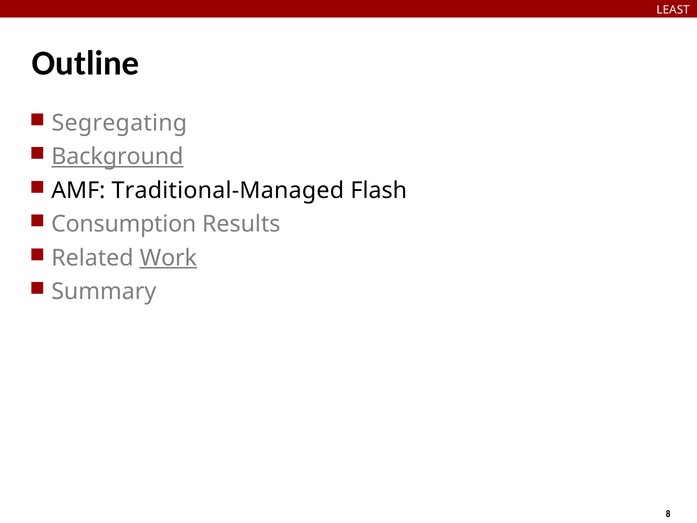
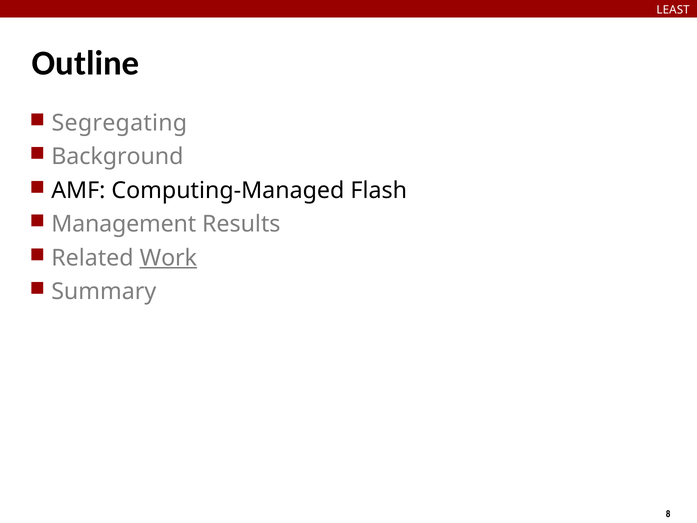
Background underline: present -> none
Traditional-Managed: Traditional-Managed -> Computing-Managed
Consumption: Consumption -> Management
